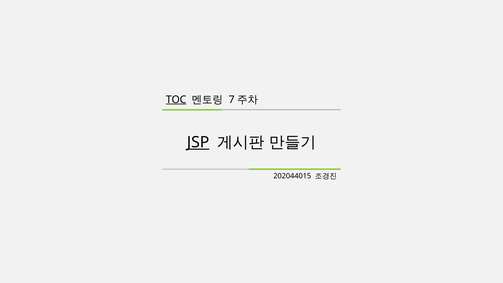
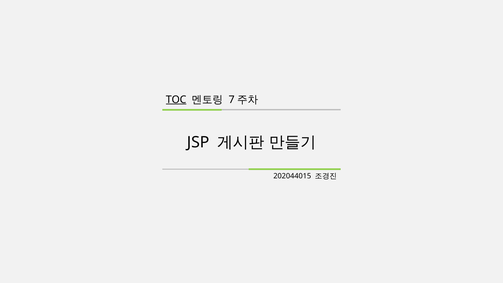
JSP underline: present -> none
